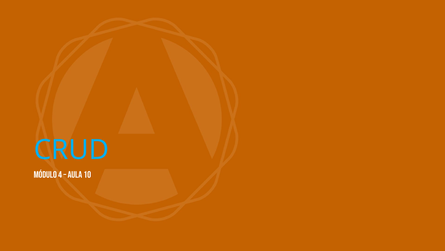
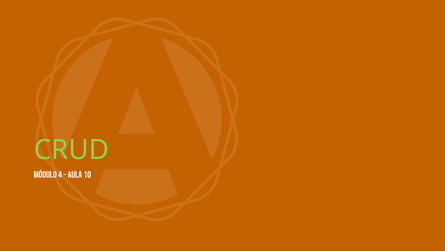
CRUD colour: light blue -> light green
